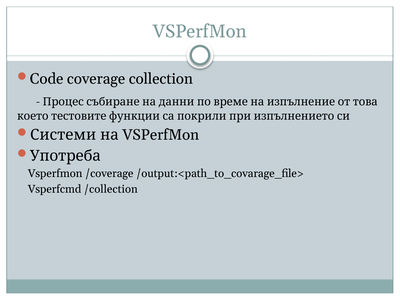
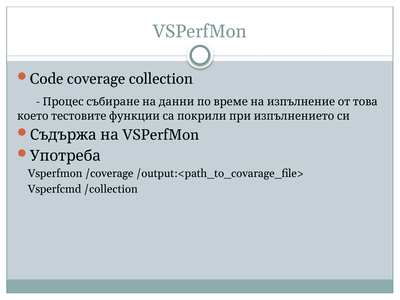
Системи: Системи -> Съдържа
